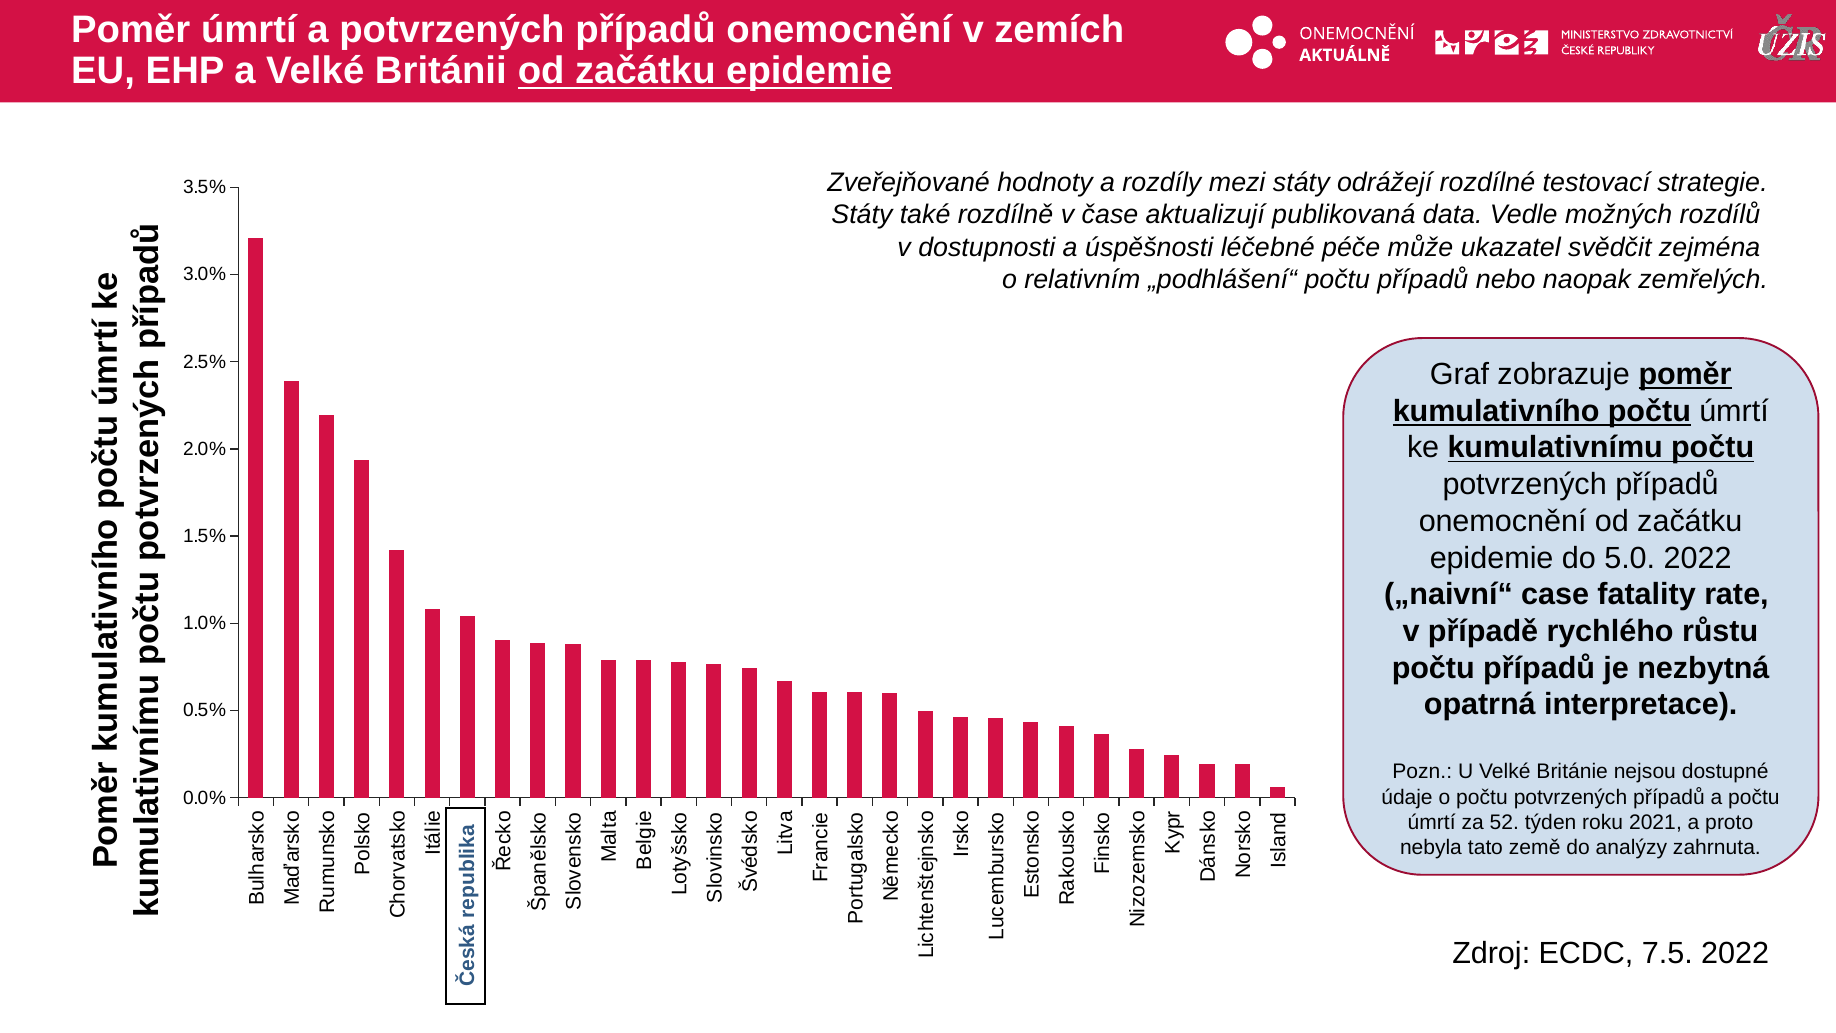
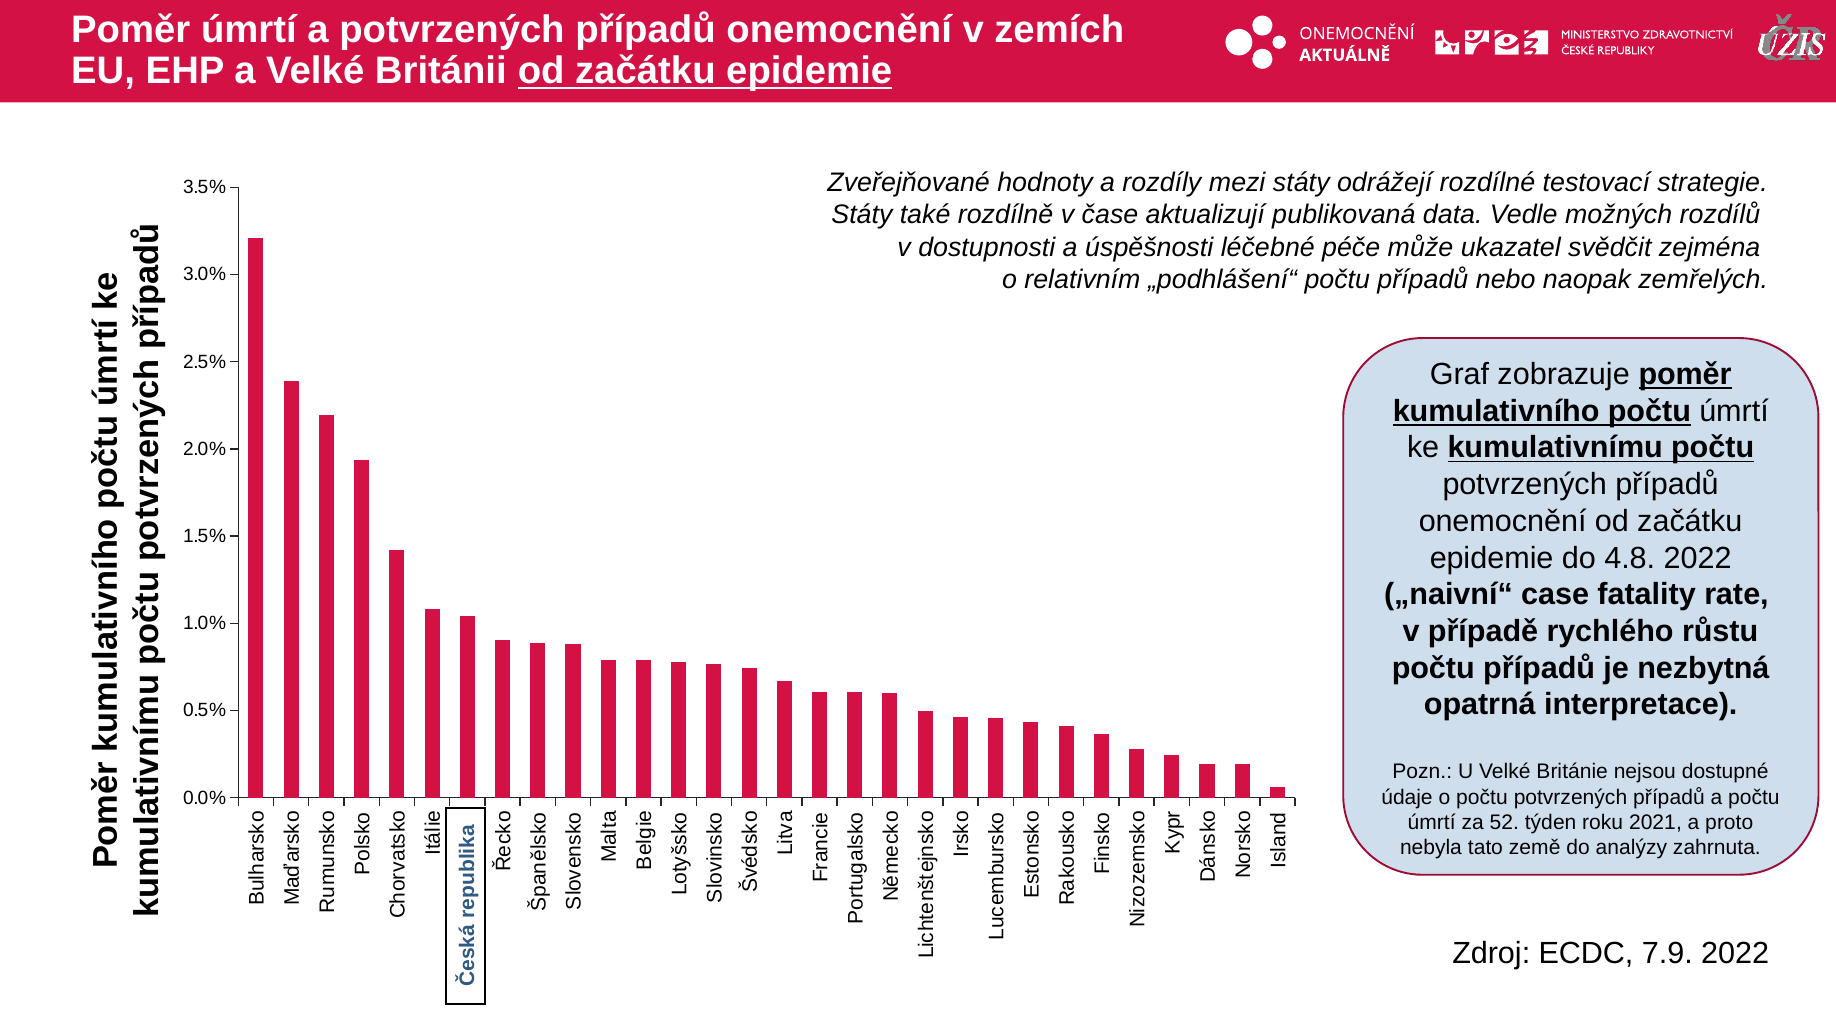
5.0: 5.0 -> 4.8
7.5: 7.5 -> 7.9
